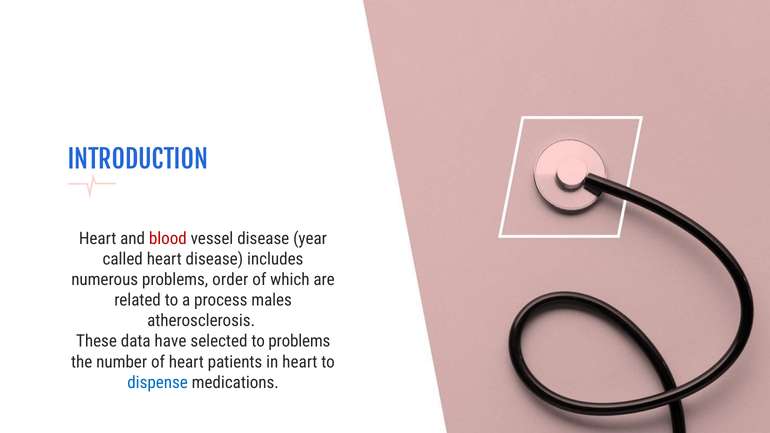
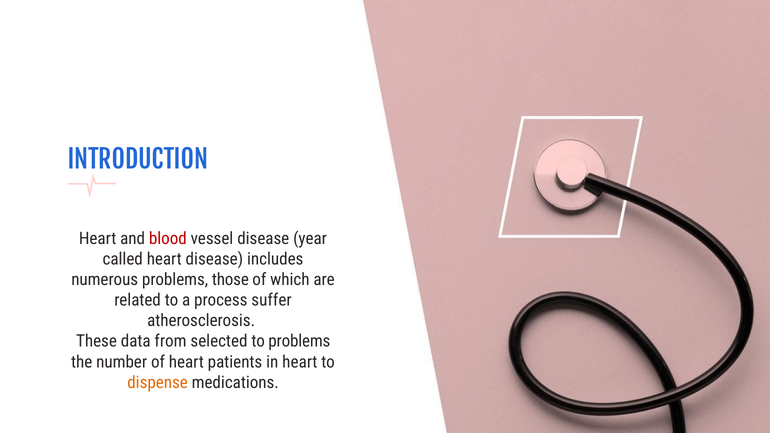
order: order -> those
males: males -> suffer
have: have -> from
dispense colour: blue -> orange
